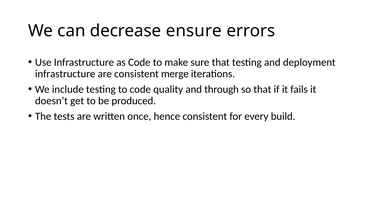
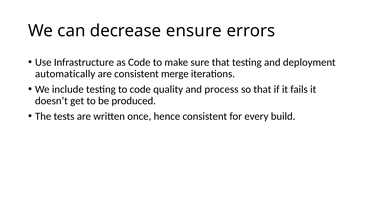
infrastructure at (65, 74): infrastructure -> automatically
through: through -> process
